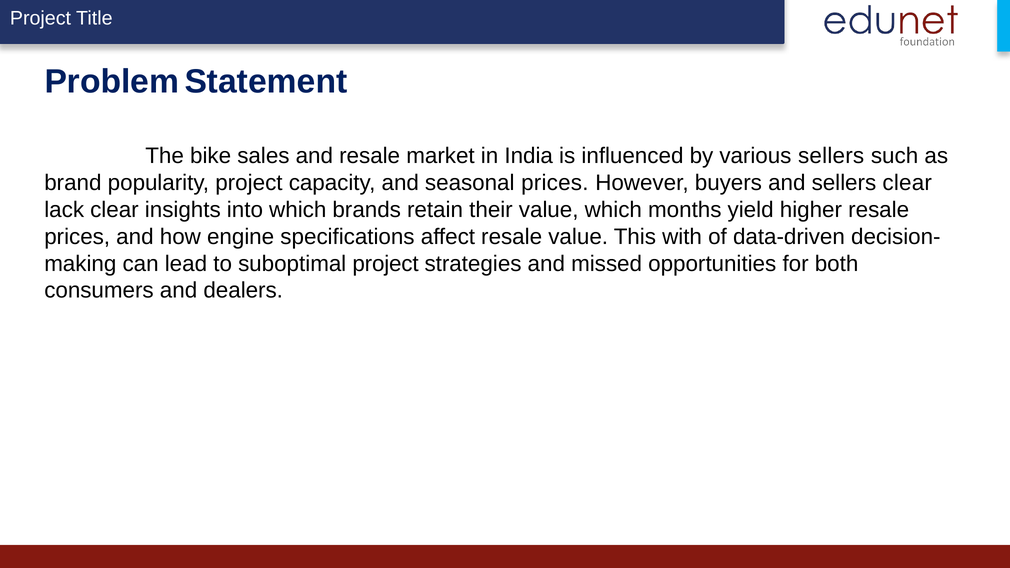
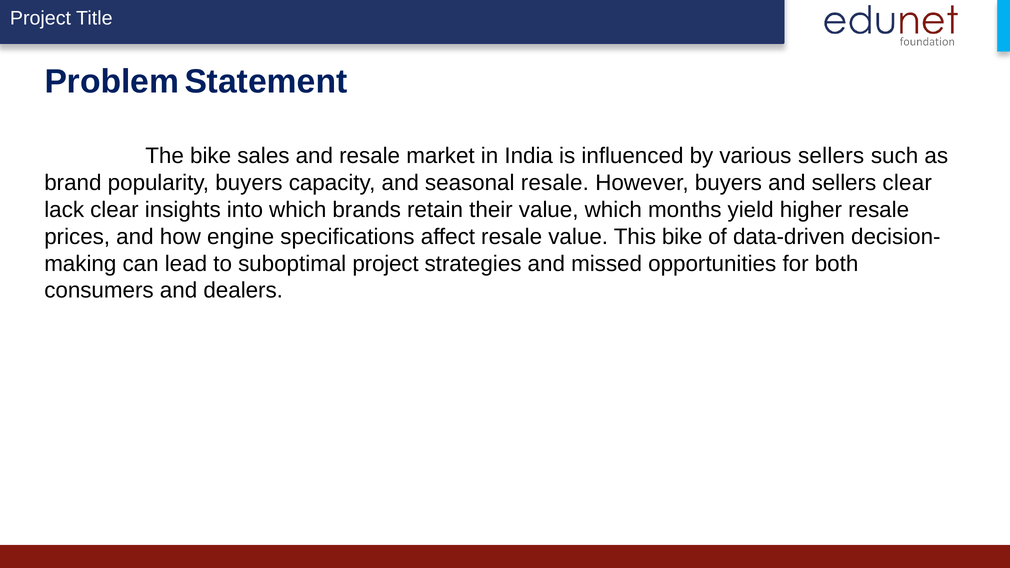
popularity project: project -> buyers
seasonal prices: prices -> resale
This with: with -> bike
